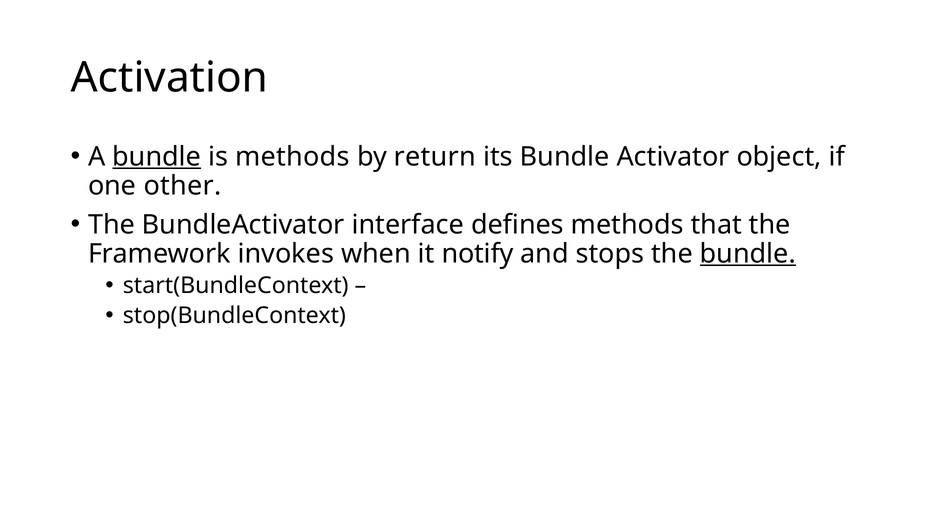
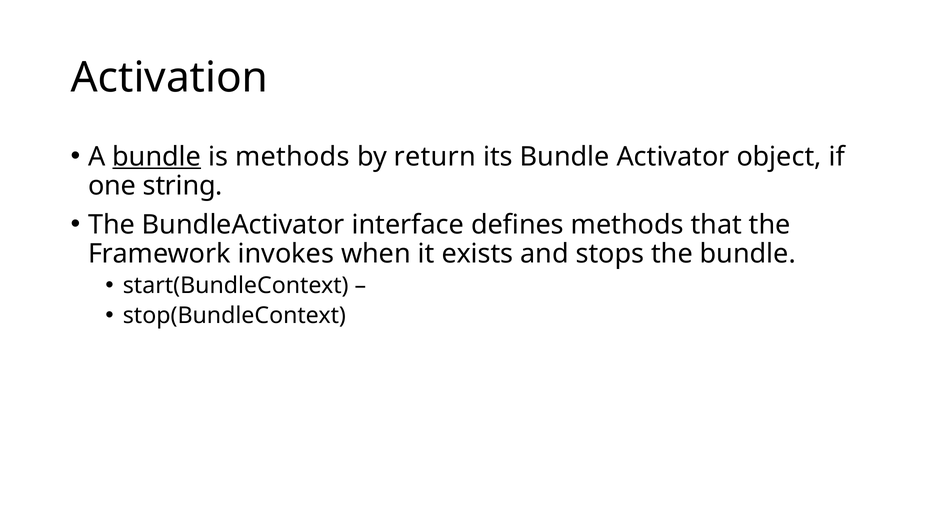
other: other -> string
notify: notify -> exists
bundle at (748, 254) underline: present -> none
